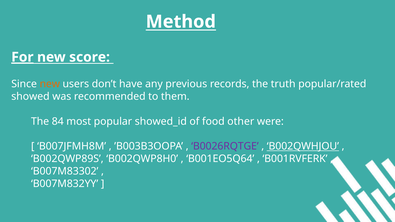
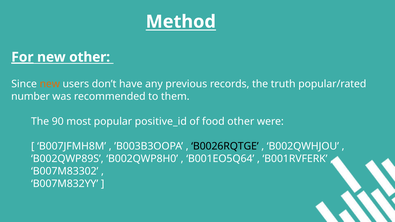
new score: score -> other
showed: showed -> number
84: 84 -> 90
showed_id: showed_id -> positive_id
B0026RQTGE colour: purple -> black
B002QWHJOU underline: present -> none
